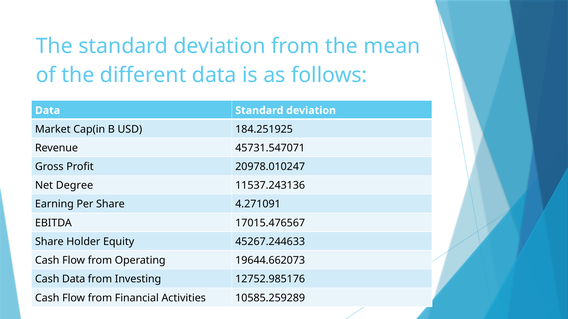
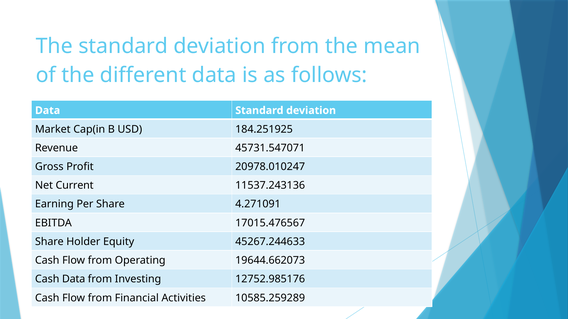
Degree: Degree -> Current
